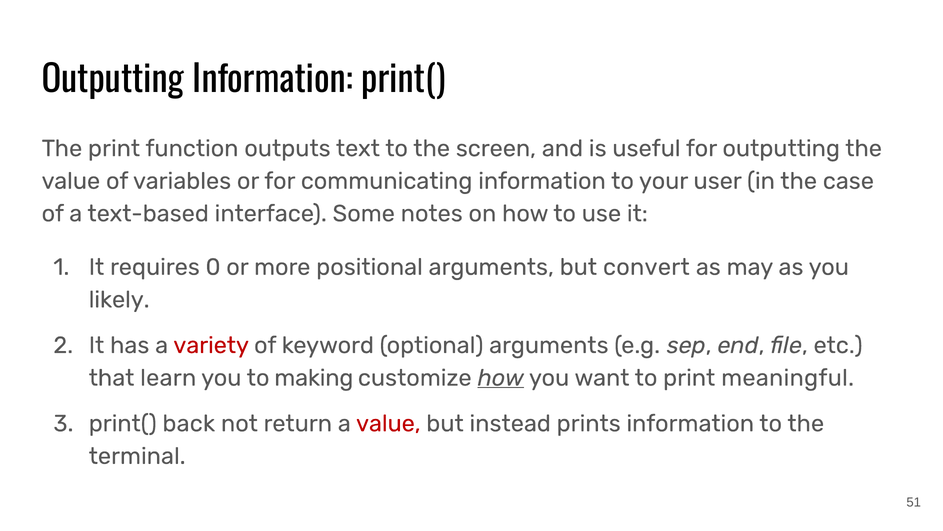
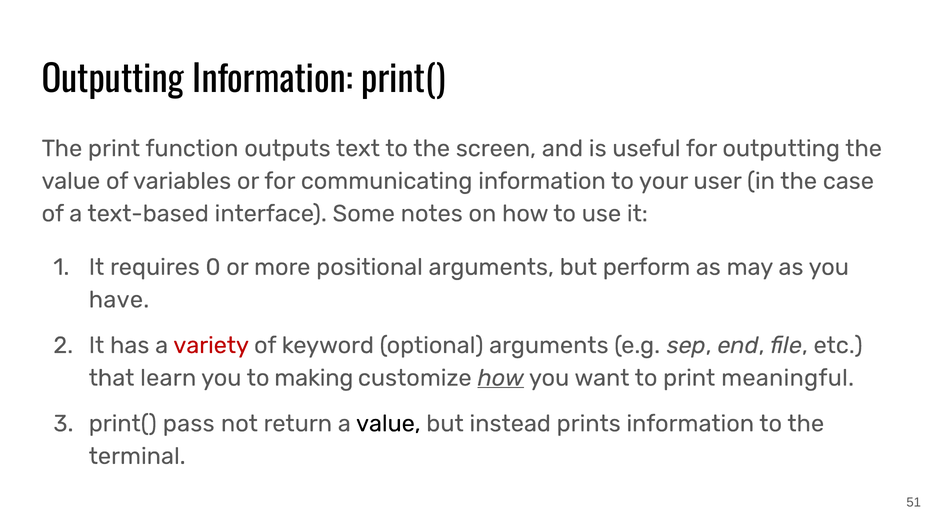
convert: convert -> perform
likely: likely -> have
back: back -> pass
value at (388, 423) colour: red -> black
